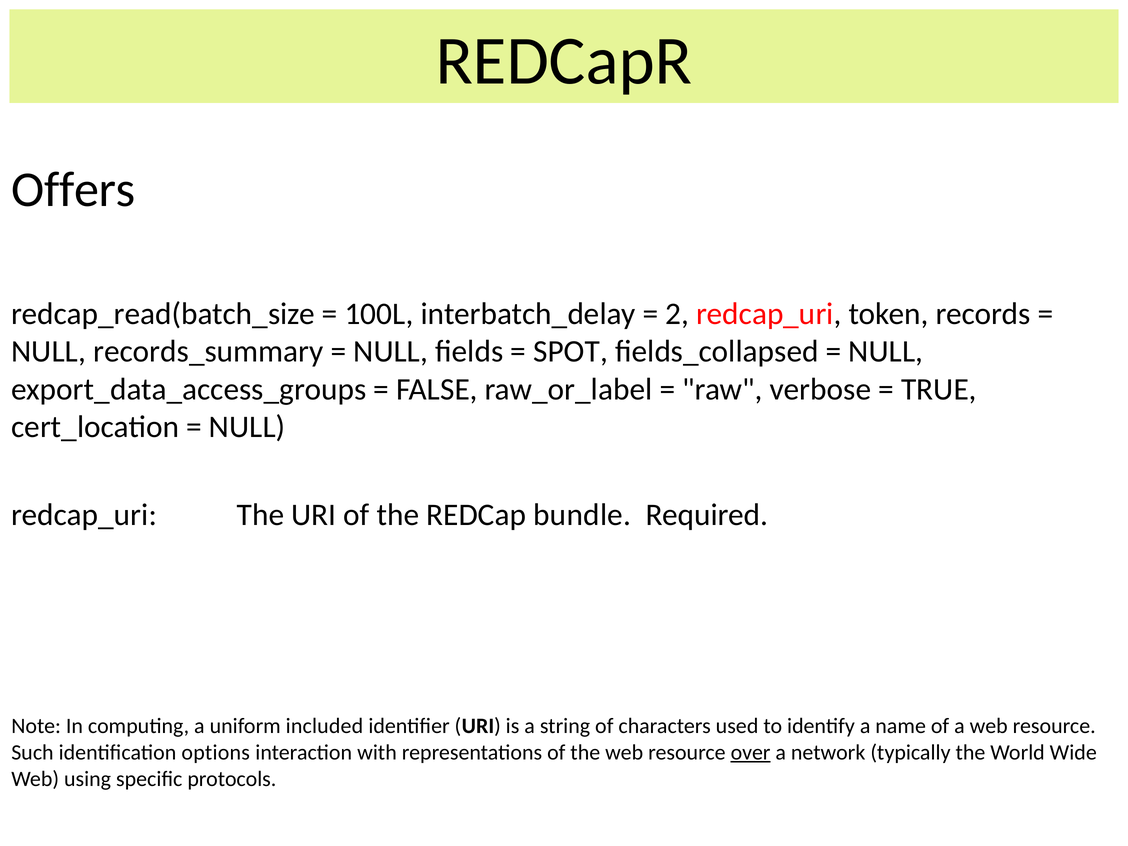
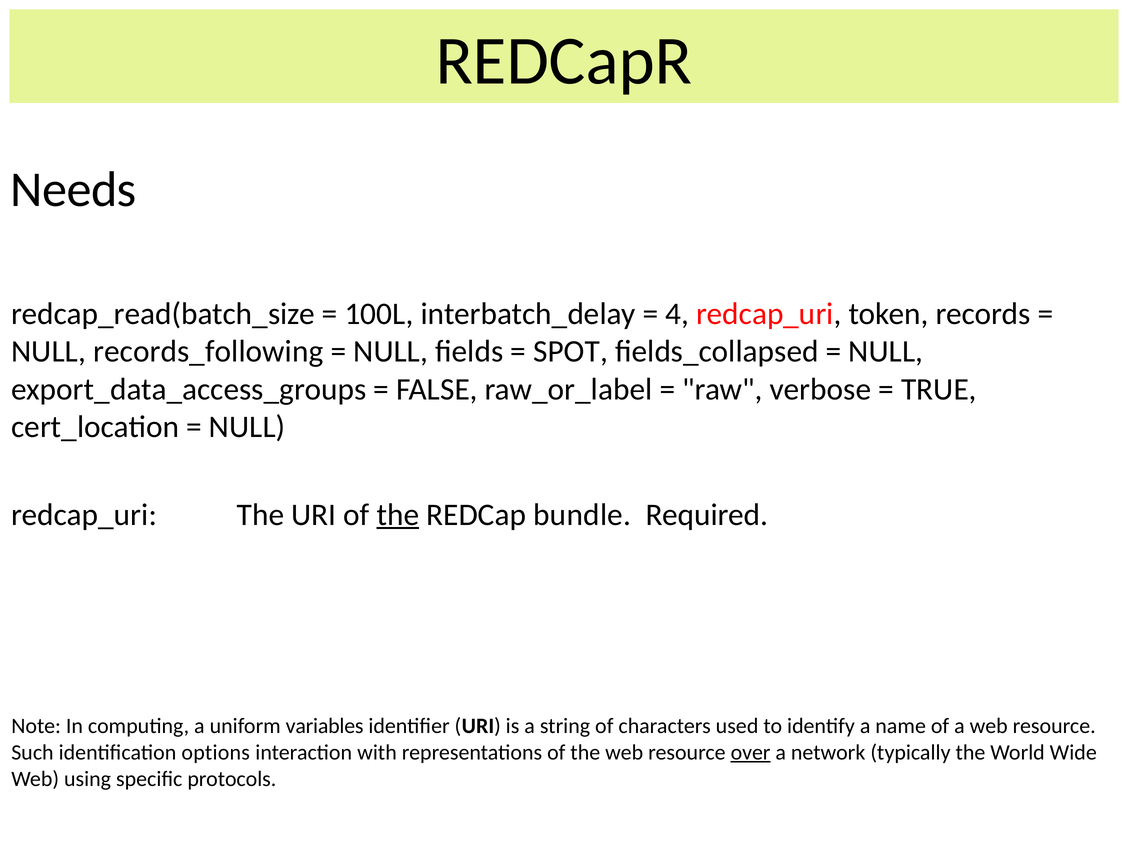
Offers: Offers -> Needs
2: 2 -> 4
records_summary: records_summary -> records_following
the at (398, 515) underline: none -> present
included: included -> variables
